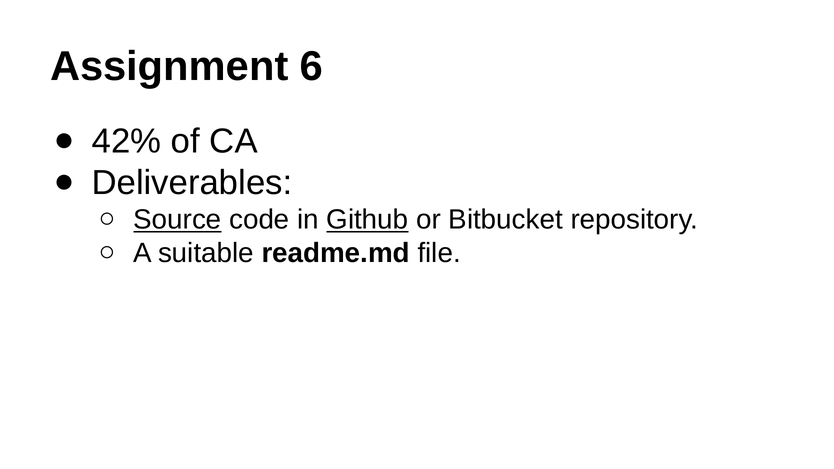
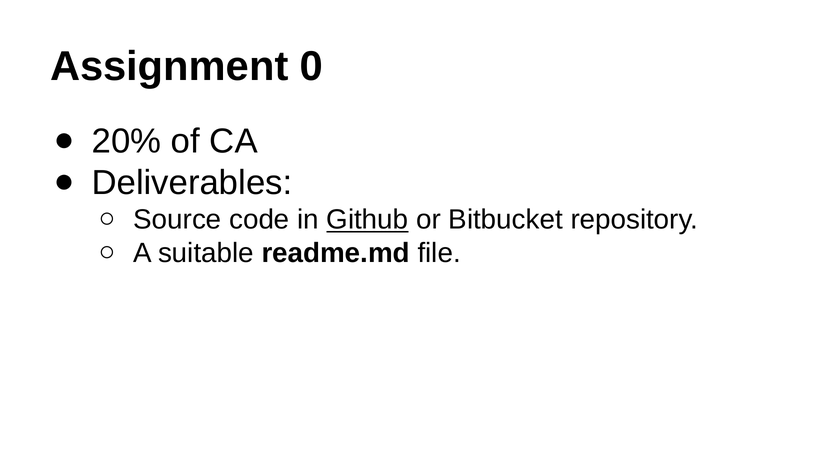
6: 6 -> 0
42%: 42% -> 20%
Source underline: present -> none
